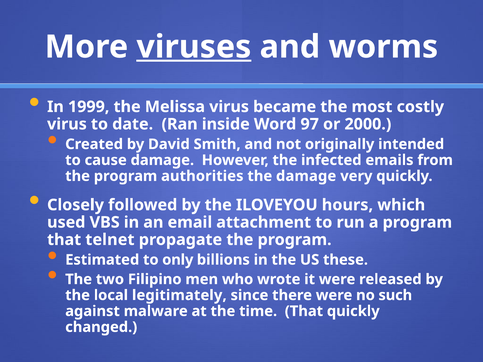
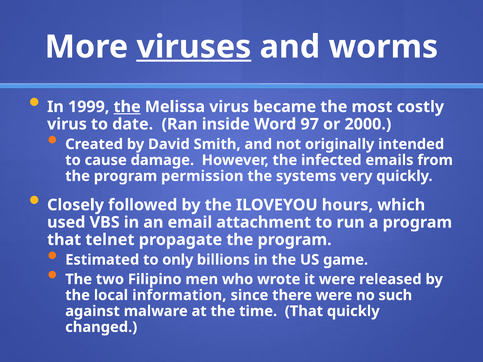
the at (127, 107) underline: none -> present
authorities: authorities -> permission
the damage: damage -> systems
these: these -> game
legitimately: legitimately -> information
